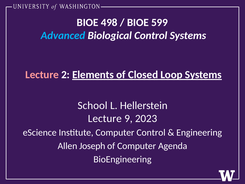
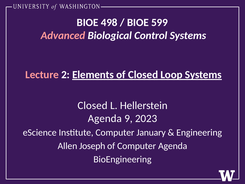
Advanced colour: light blue -> pink
School at (92, 105): School -> Closed
Lecture at (105, 118): Lecture -> Agenda
Computer Control: Control -> January
